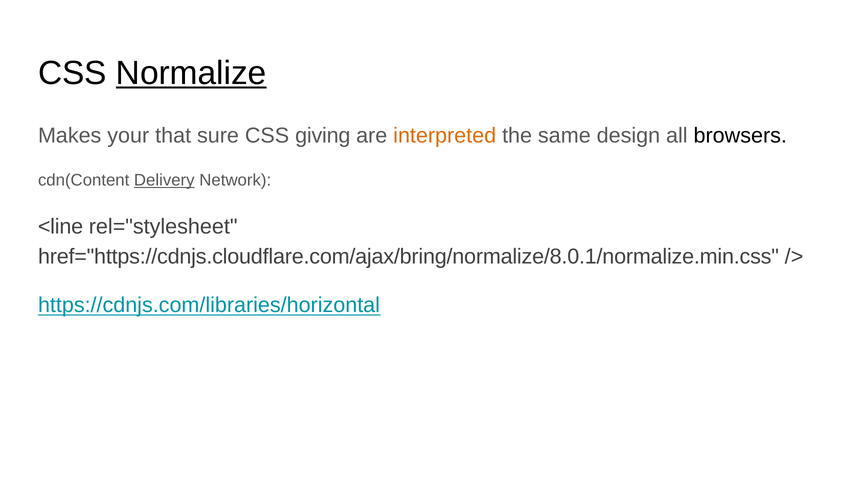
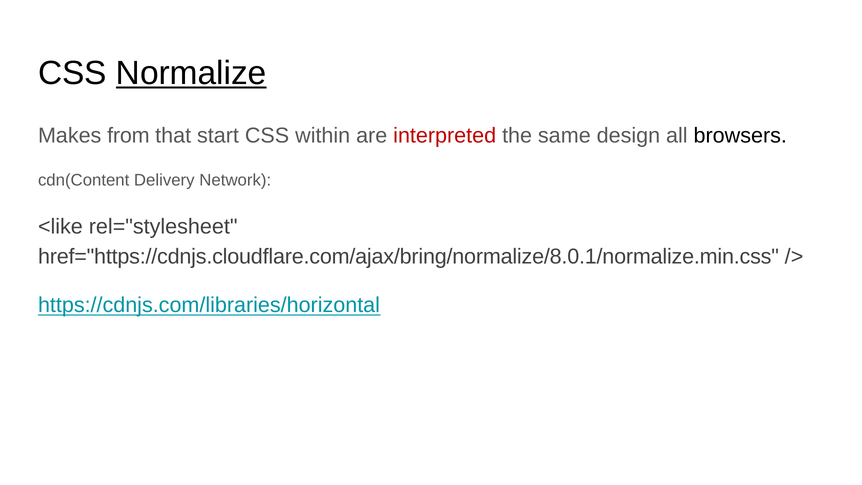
your: your -> from
sure: sure -> start
giving: giving -> within
interpreted colour: orange -> red
Delivery underline: present -> none
<line: <line -> <like
